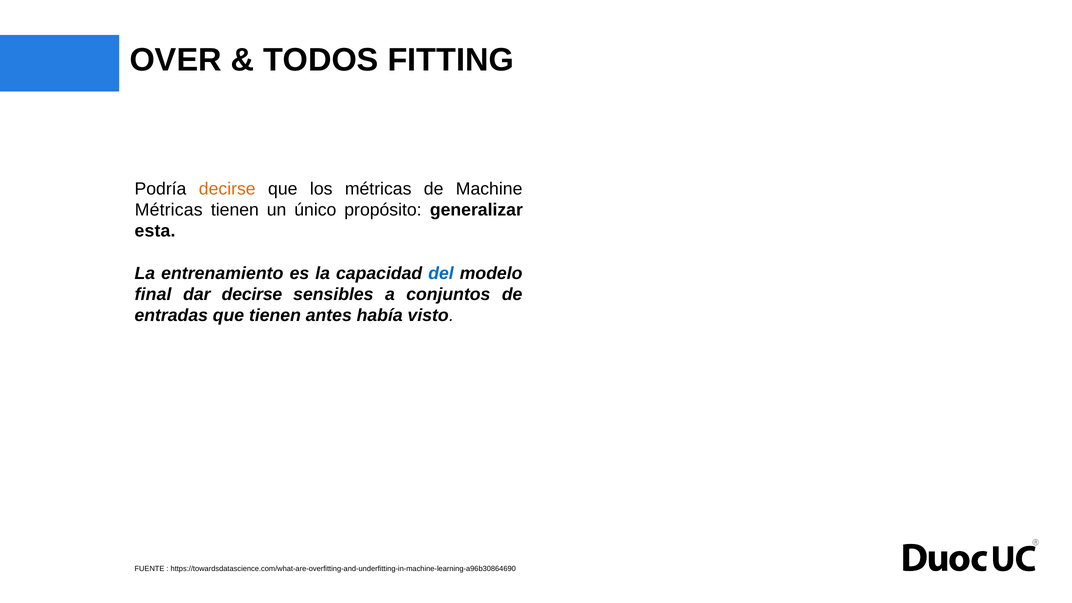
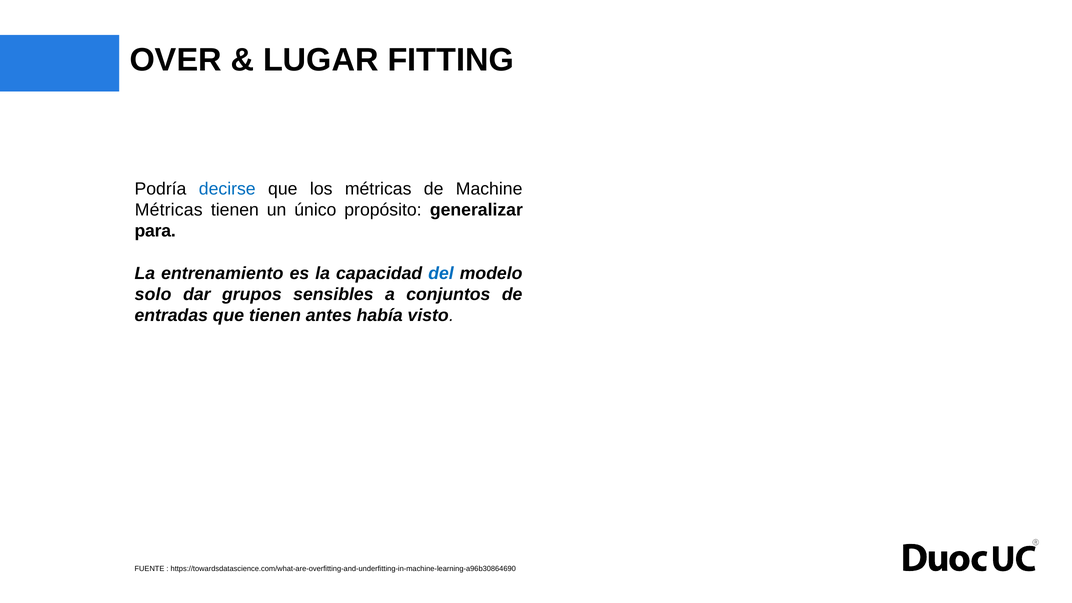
TODOS: TODOS -> LUGAR
decirse at (227, 189) colour: orange -> blue
esta: esta -> para
final: final -> solo
dar decirse: decirse -> grupos
